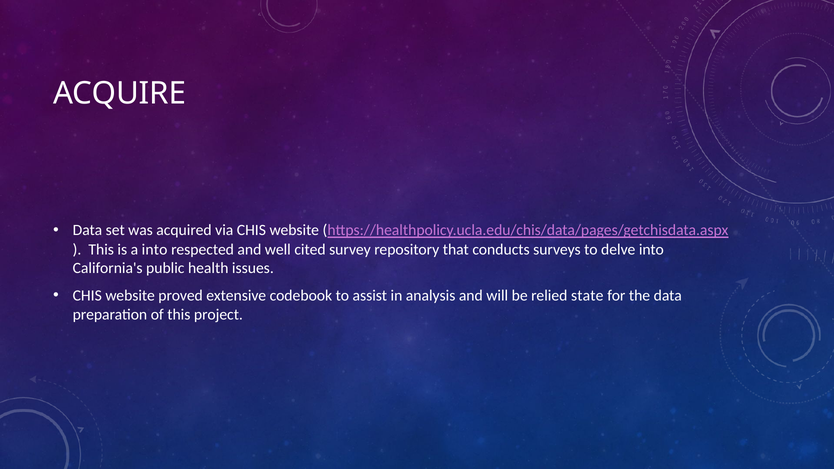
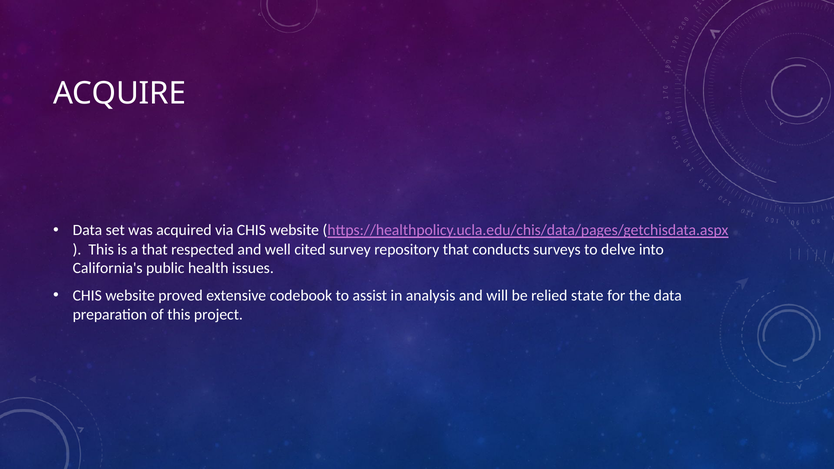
a into: into -> that
